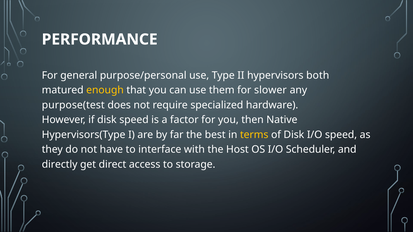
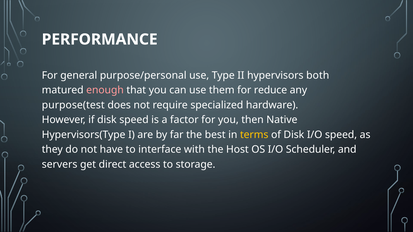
enough colour: yellow -> pink
slower: slower -> reduce
directly: directly -> servers
